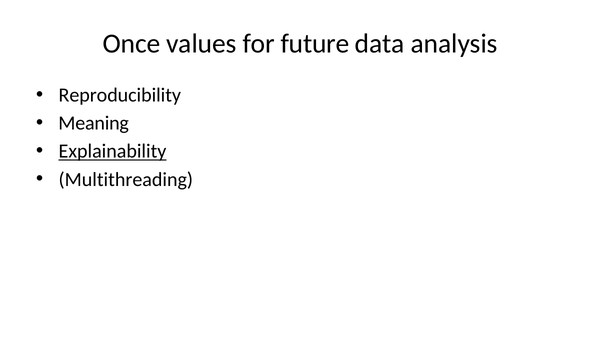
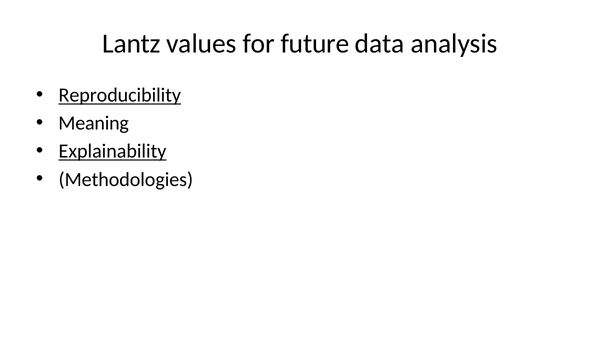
Once: Once -> Lantz
Reproducibility underline: none -> present
Multithreading: Multithreading -> Methodologies
